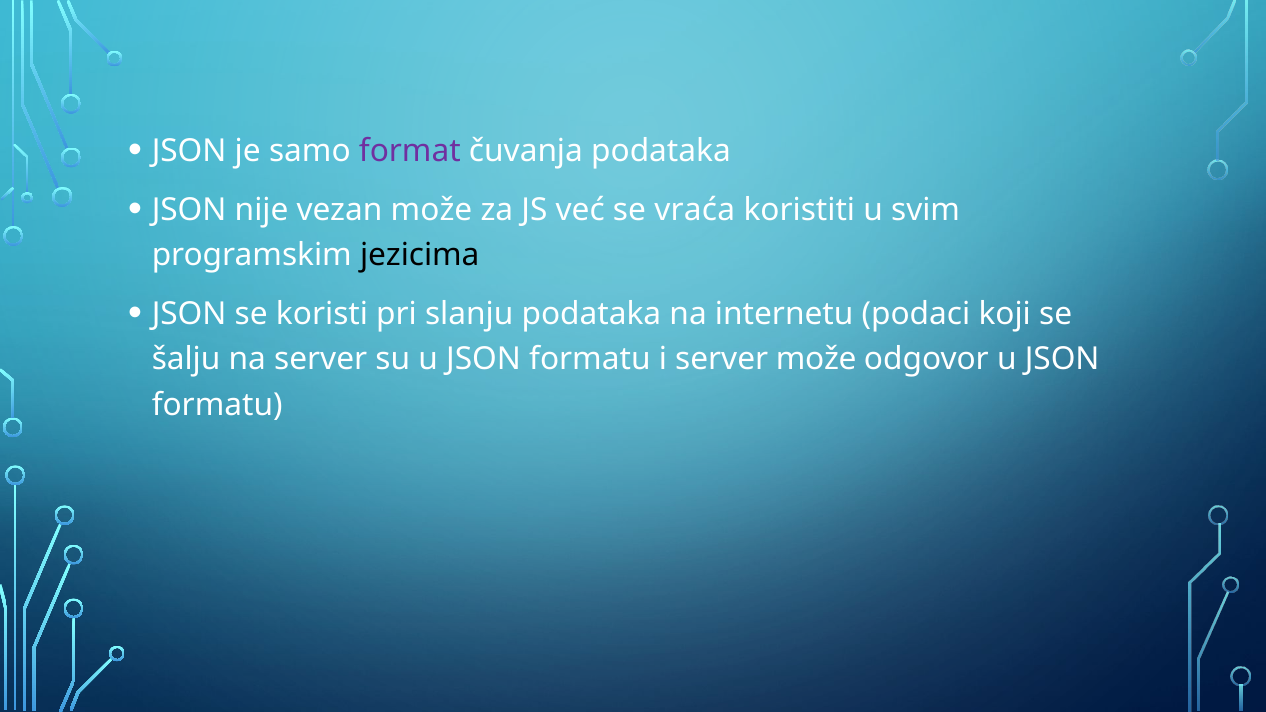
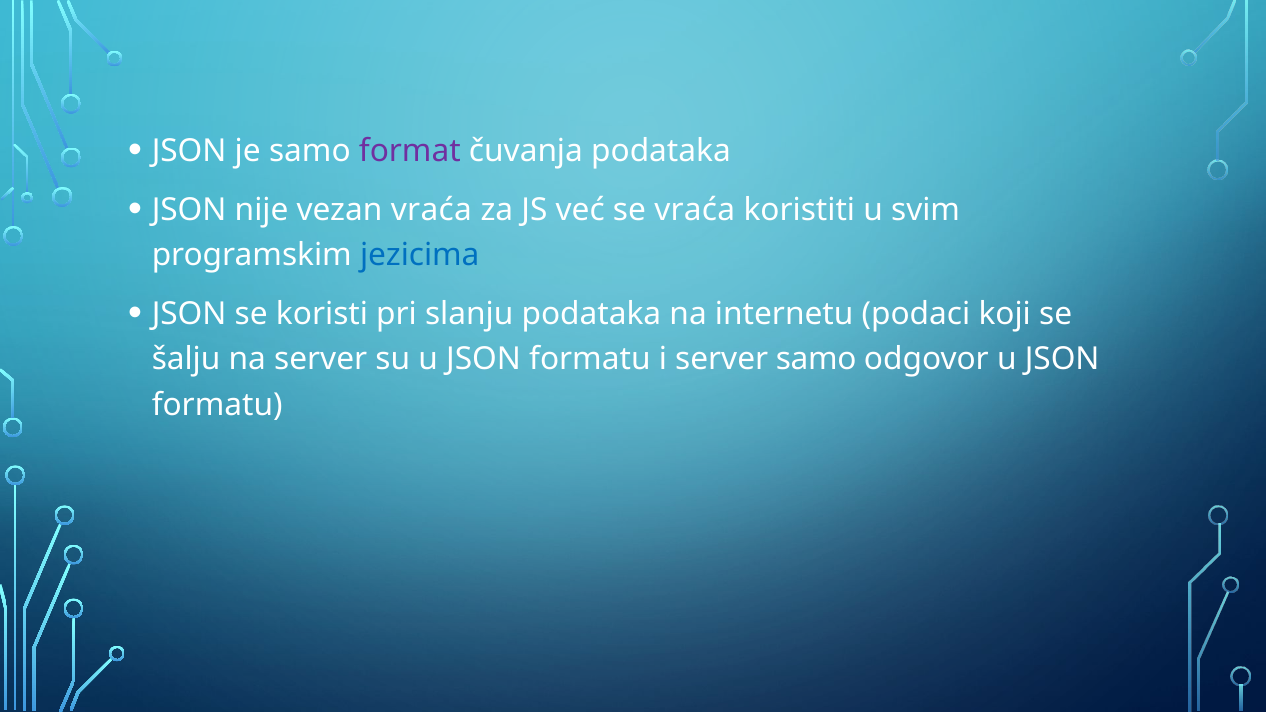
vezan može: može -> vraća
jezicima colour: black -> blue
server može: može -> samo
